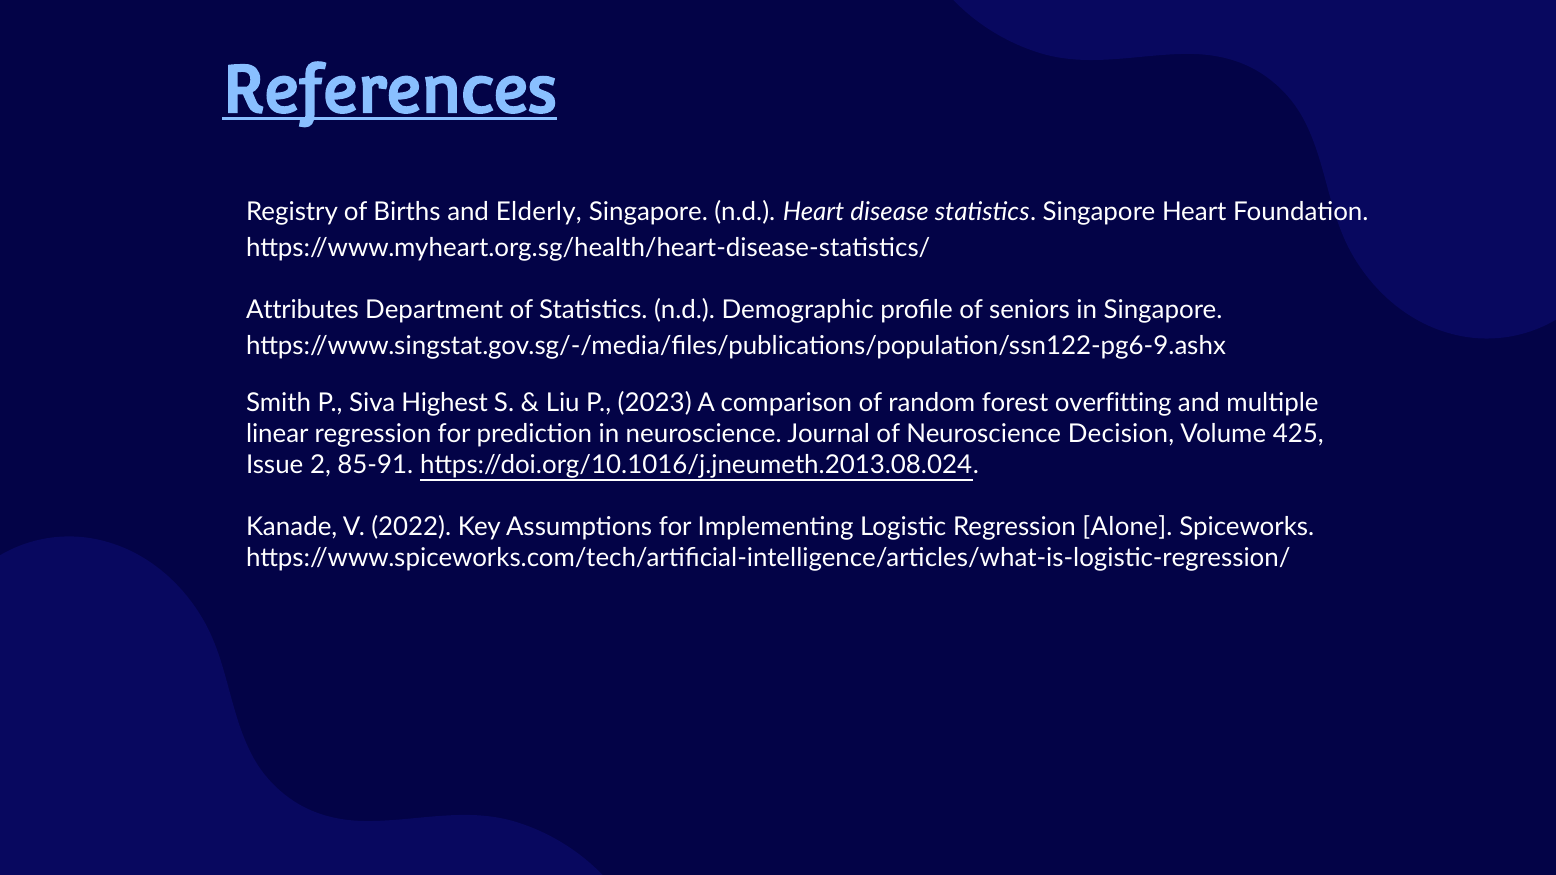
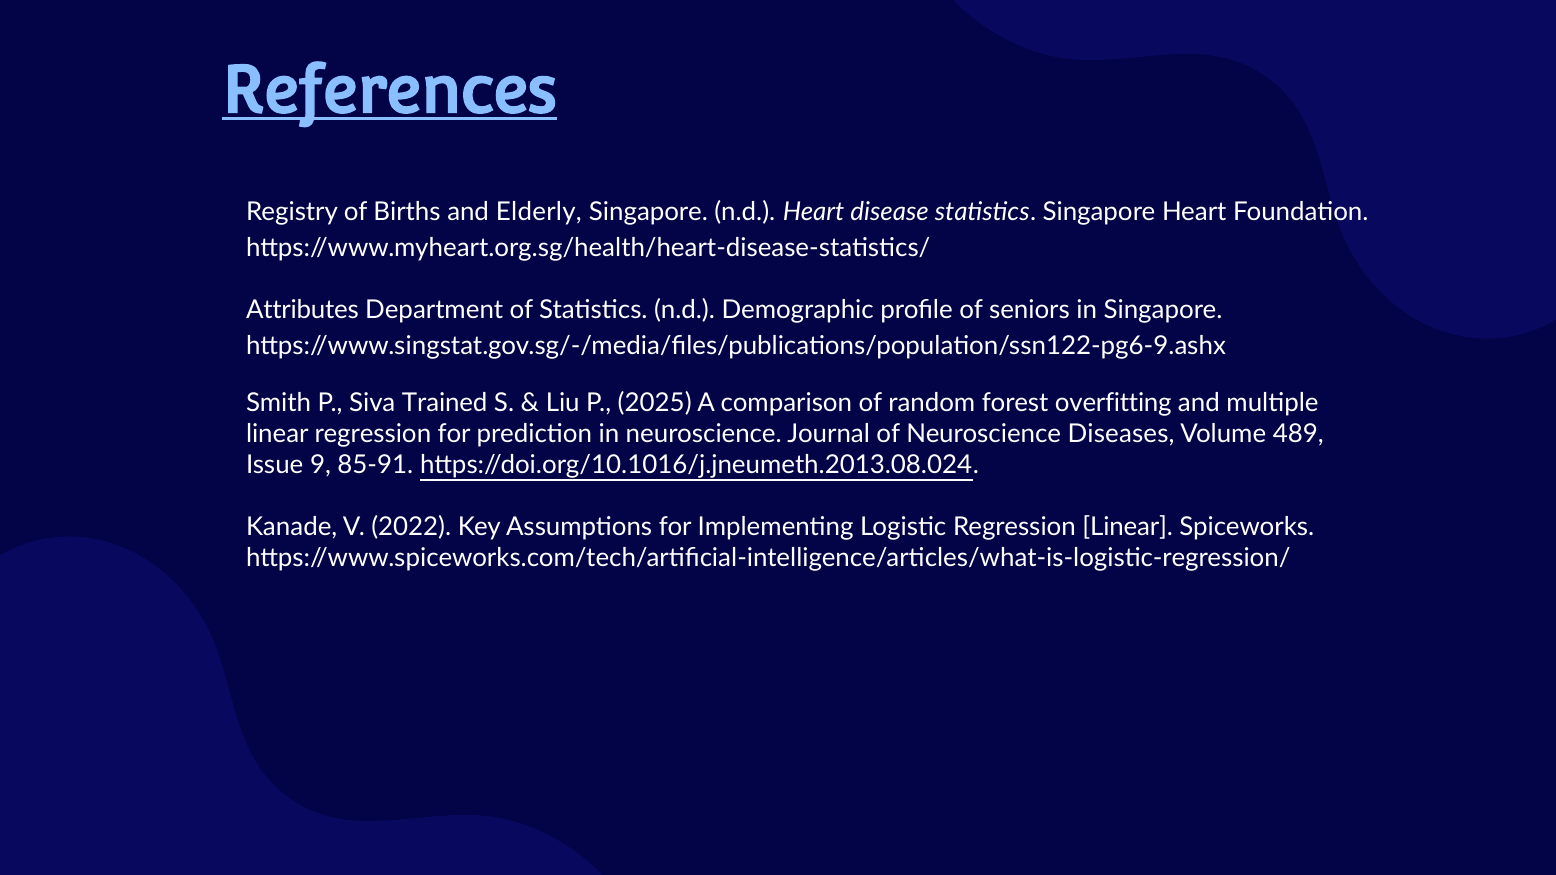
Highest: Highest -> Trained
2023: 2023 -> 2025
Decision: Decision -> Diseases
425: 425 -> 489
2: 2 -> 9
Regression Alone: Alone -> Linear
